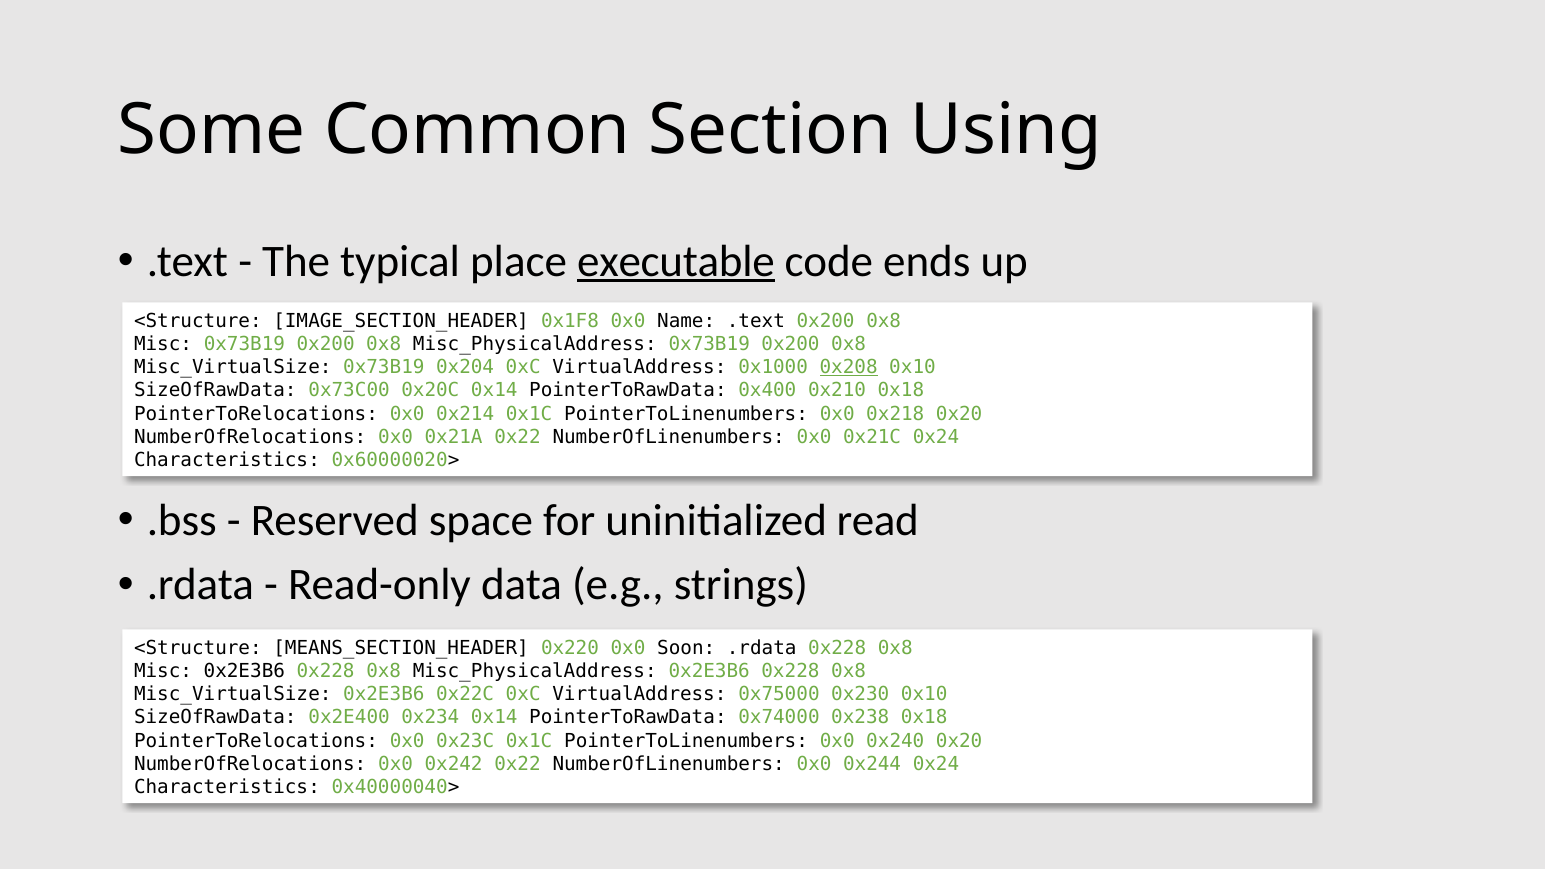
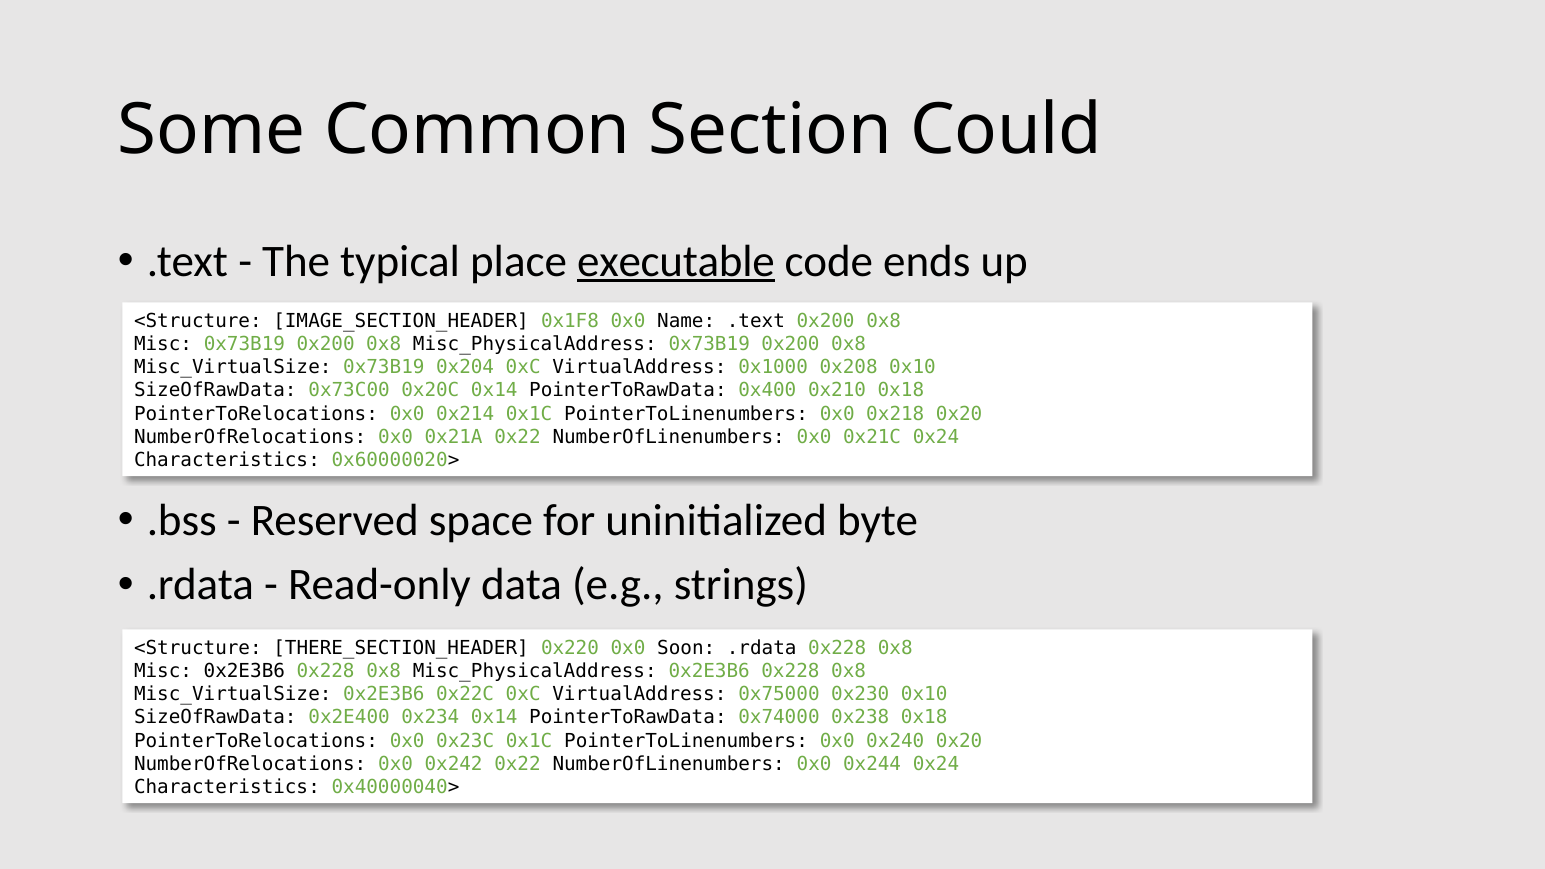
Using: Using -> Could
0x208 underline: present -> none
read: read -> byte
MEANS_SECTION_HEADER: MEANS_SECTION_HEADER -> THERE_SECTION_HEADER
